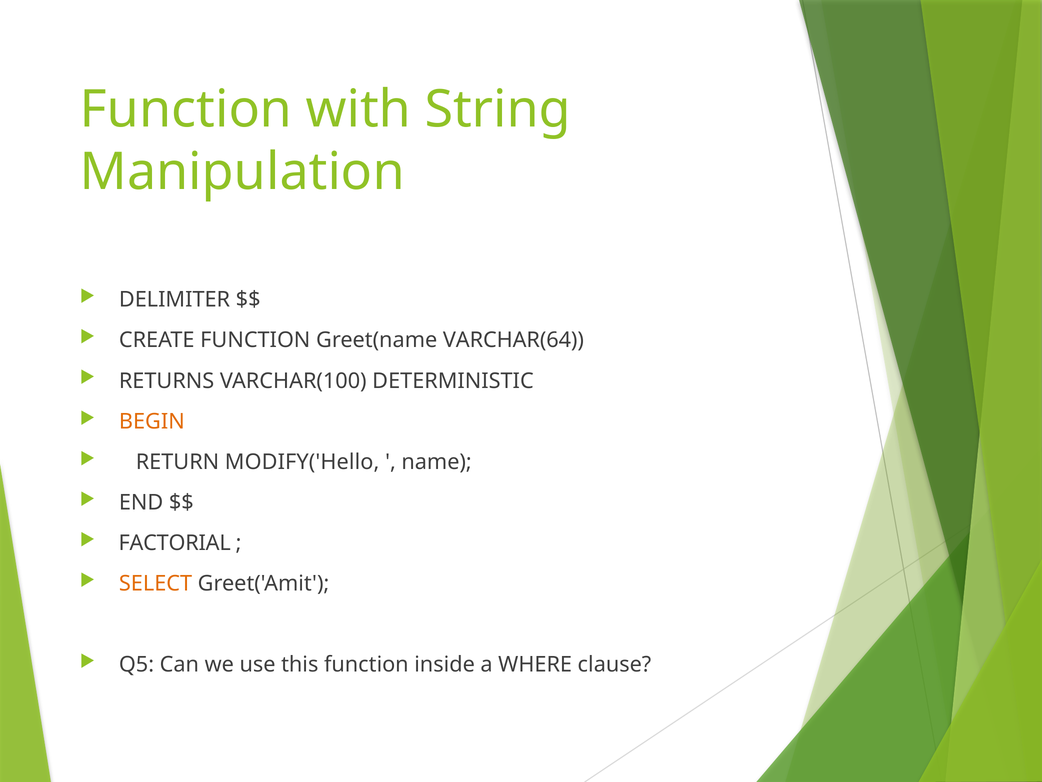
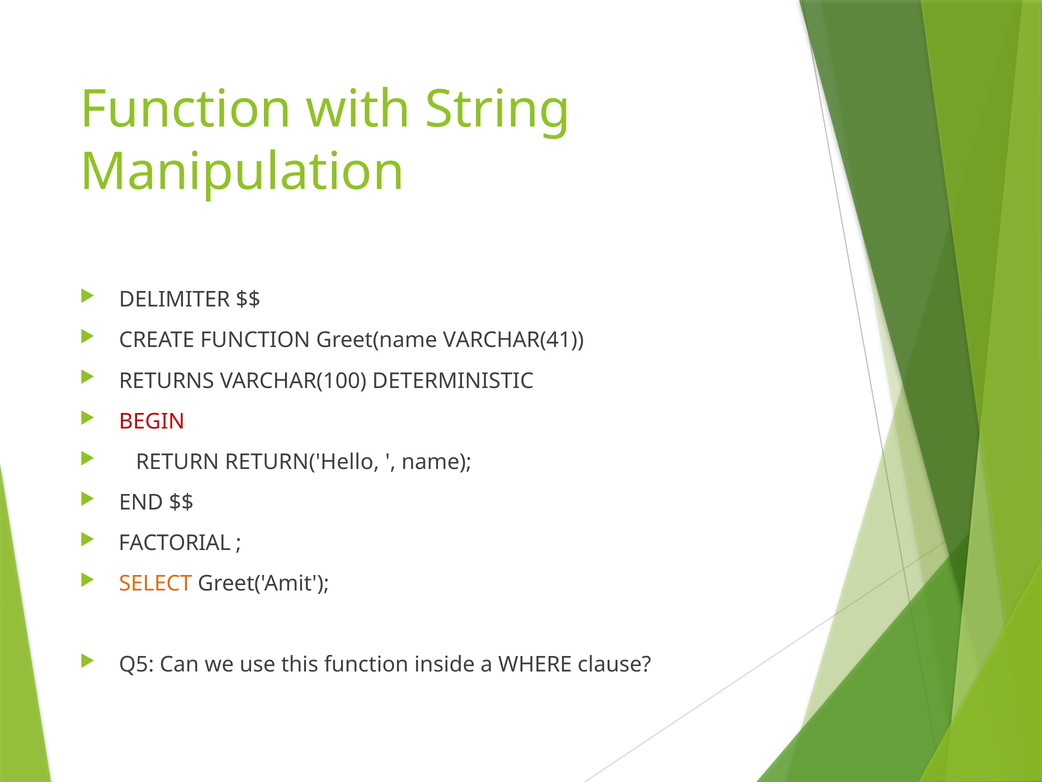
VARCHAR(64: VARCHAR(64 -> VARCHAR(41
BEGIN colour: orange -> red
MODIFY('Hello: MODIFY('Hello -> RETURN('Hello
